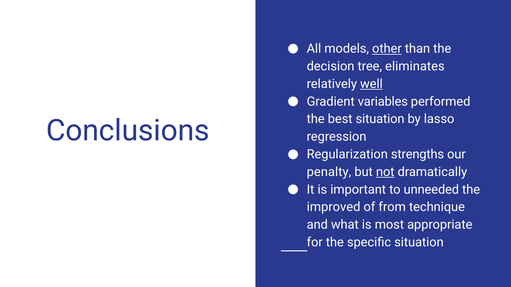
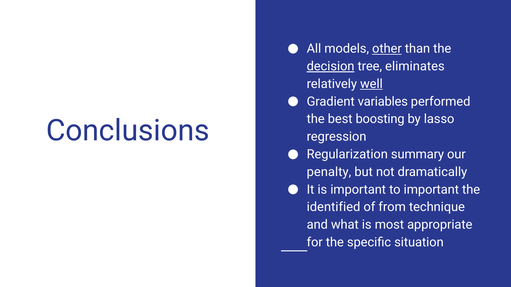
decision underline: none -> present
best situation: situation -> boosting
strengths: strengths -> summary
not underline: present -> none
to unneeded: unneeded -> important
improved: improved -> identified
